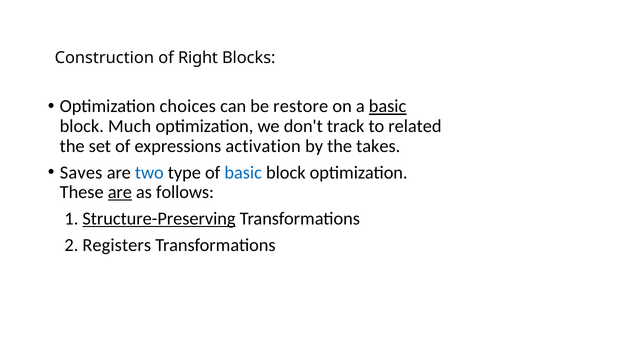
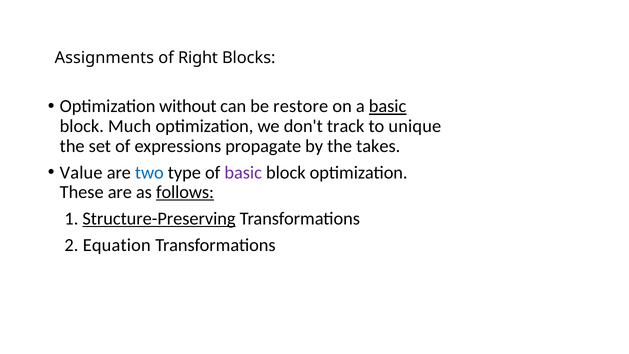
Construction: Construction -> Assignments
choices: choices -> without
related: related -> unique
activation: activation -> propagate
Saves: Saves -> Value
basic at (243, 172) colour: blue -> purple
are at (120, 192) underline: present -> none
follows underline: none -> present
Registers: Registers -> Equation
